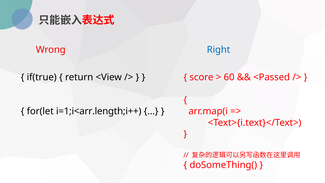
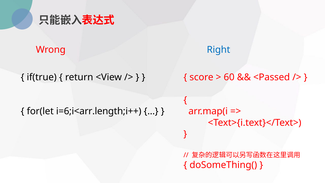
i=1;i<arr.length;i++: i=1;i<arr.length;i++ -> i=6;i<arr.length;i++
